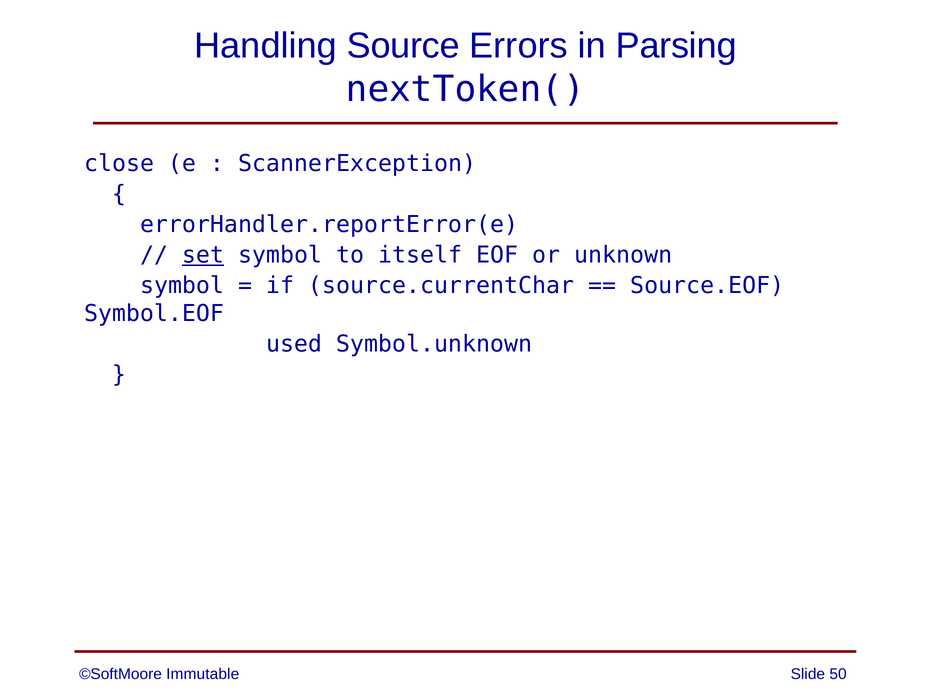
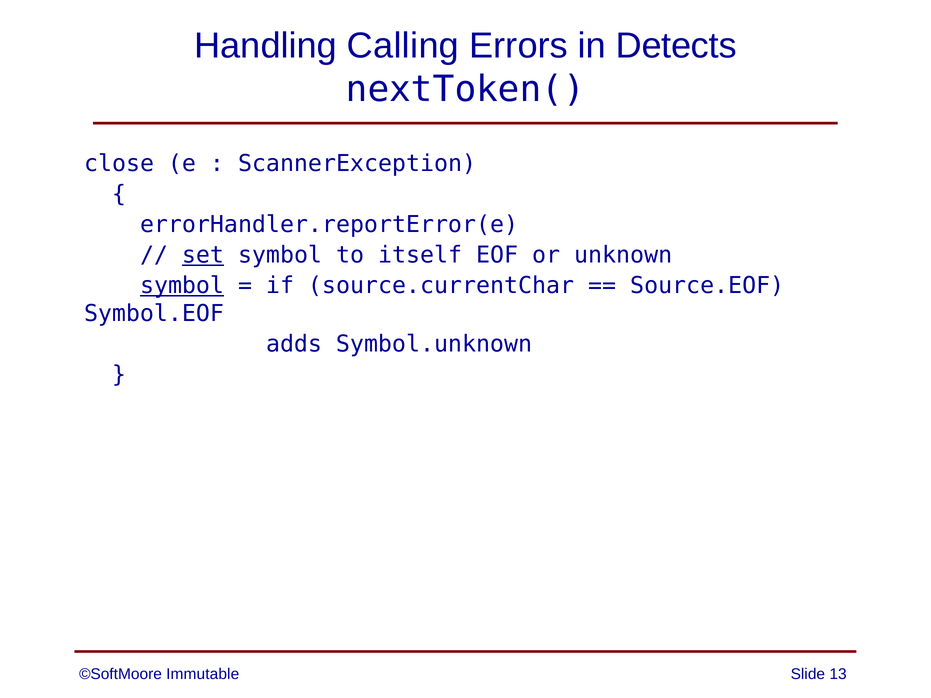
Source: Source -> Calling
Parsing: Parsing -> Detects
symbol at (182, 286) underline: none -> present
used: used -> adds
50: 50 -> 13
